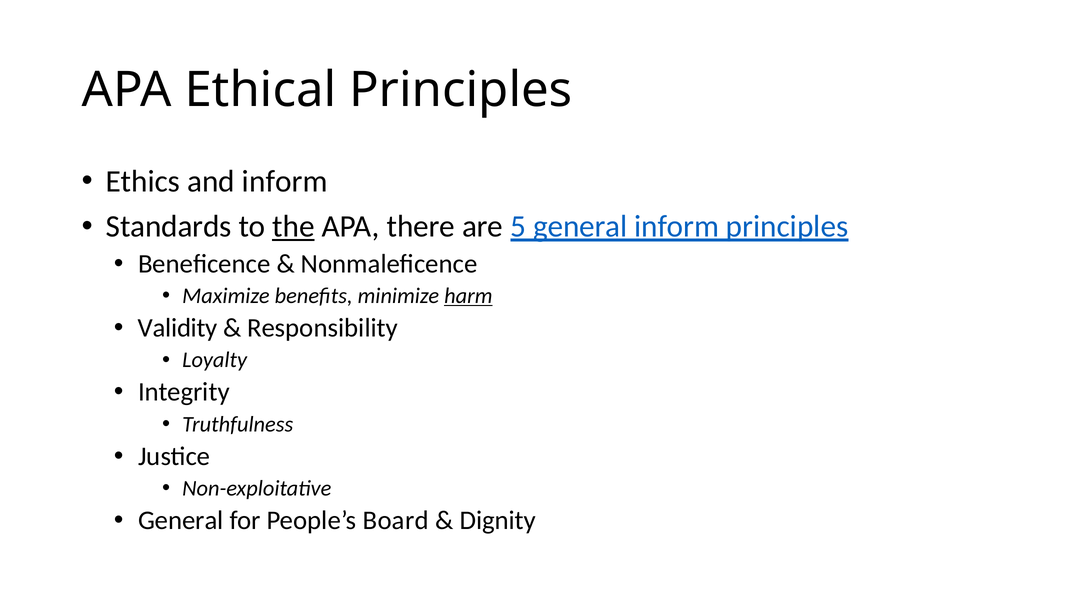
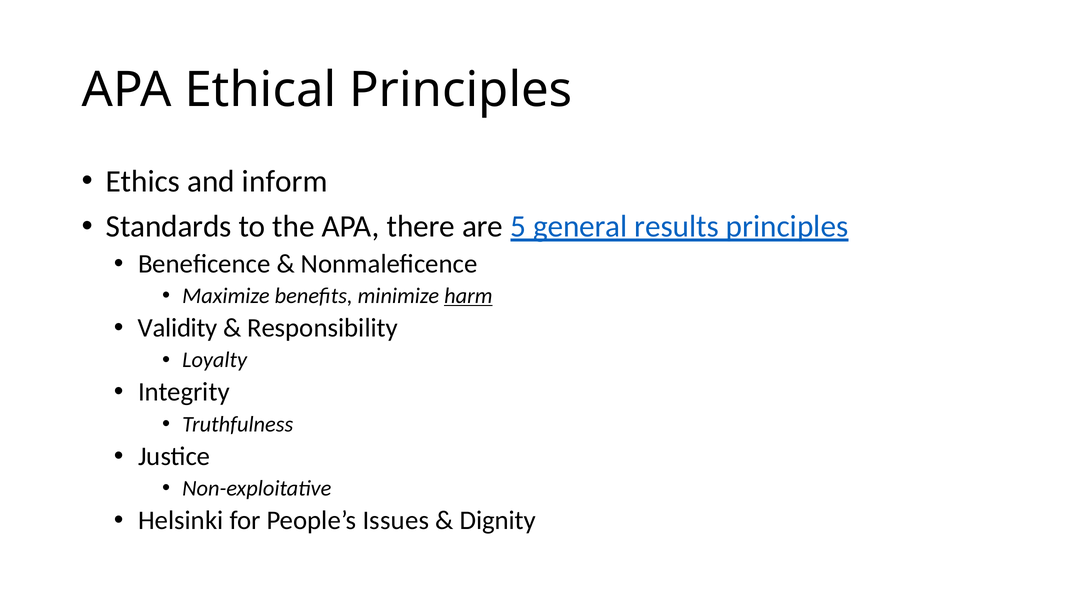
the underline: present -> none
general inform: inform -> results
General at (181, 521): General -> Helsinki
Board: Board -> Issues
